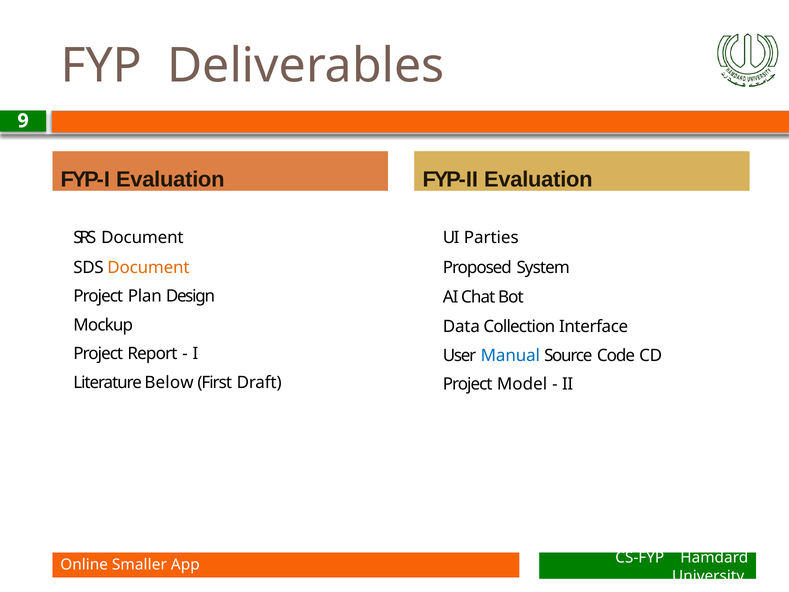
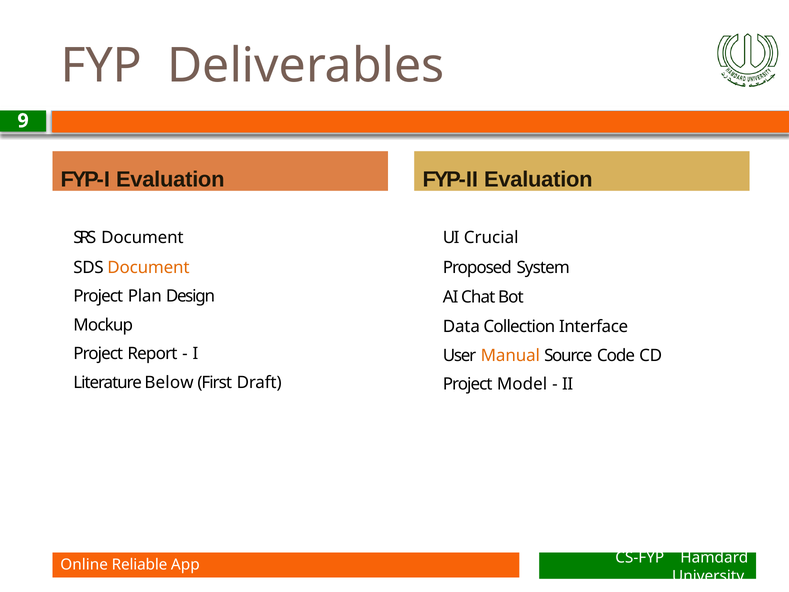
Parties: Parties -> Crucial
Manual colour: blue -> orange
Smaller: Smaller -> Reliable
